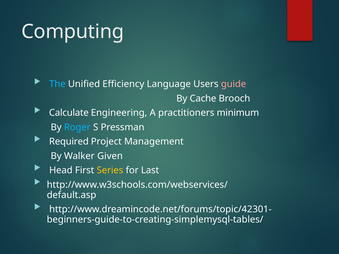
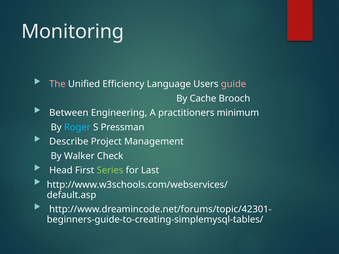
Computing: Computing -> Monitoring
The colour: light blue -> pink
Calculate: Calculate -> Between
Required: Required -> Describe
Given: Given -> Check
Series colour: yellow -> light green
